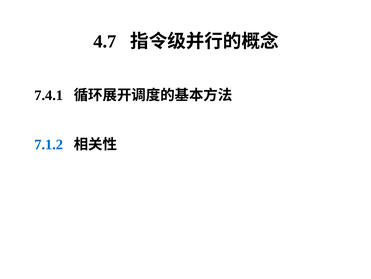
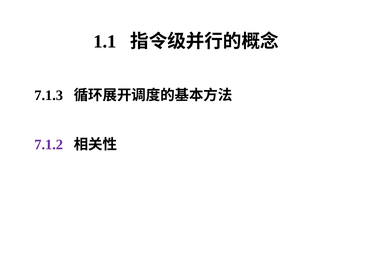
4.7: 4.7 -> 1.1
7.4.1: 7.4.1 -> 7.1.3
7.1.2 colour: blue -> purple
